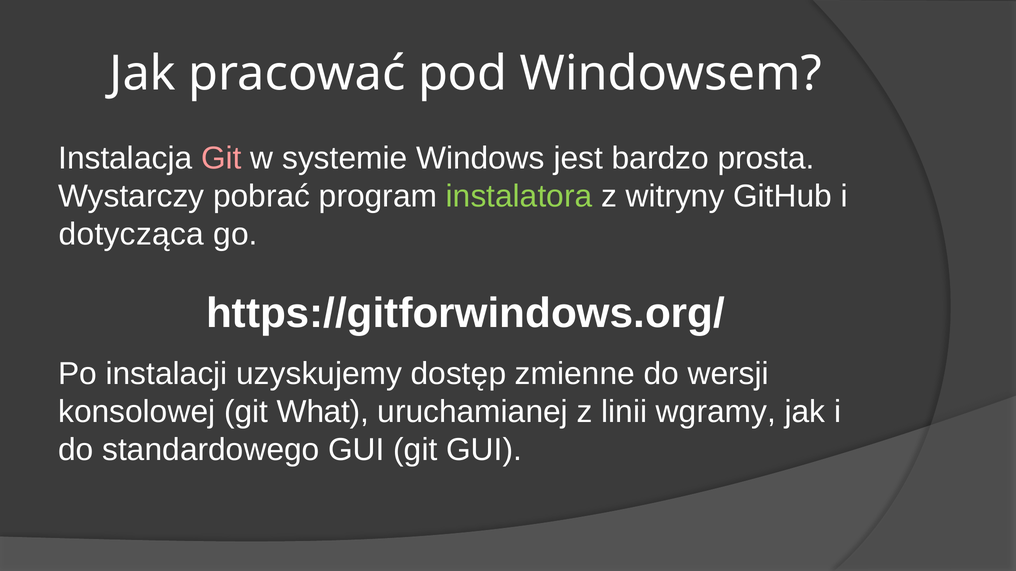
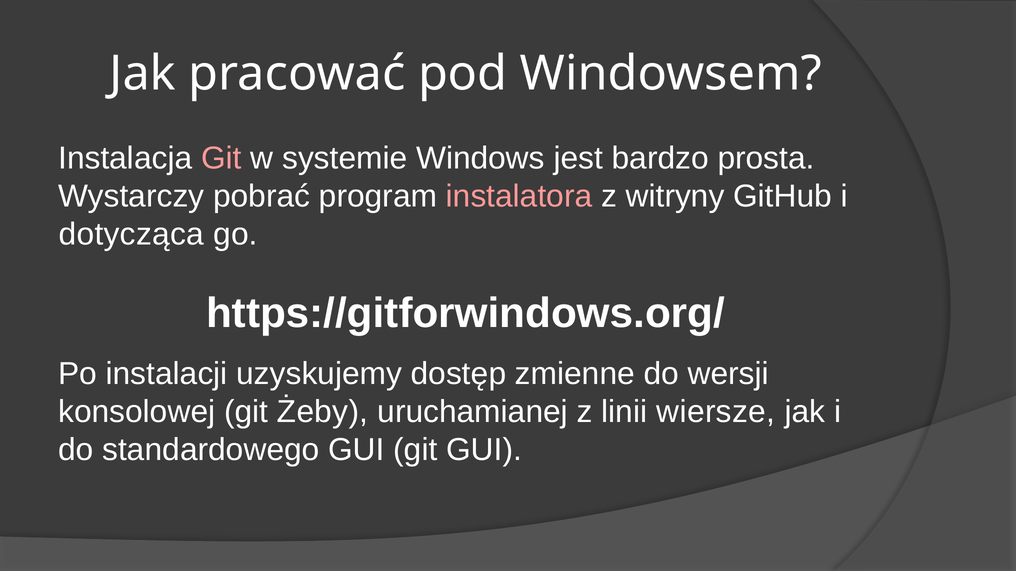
instalatora colour: light green -> pink
What: What -> Żeby
wgramy: wgramy -> wiersze
